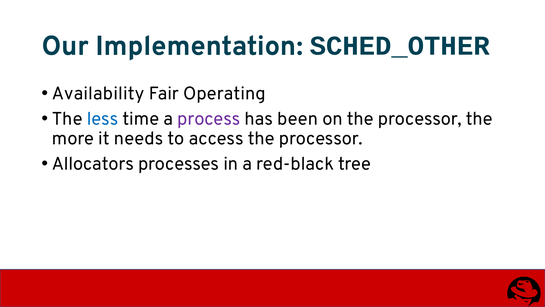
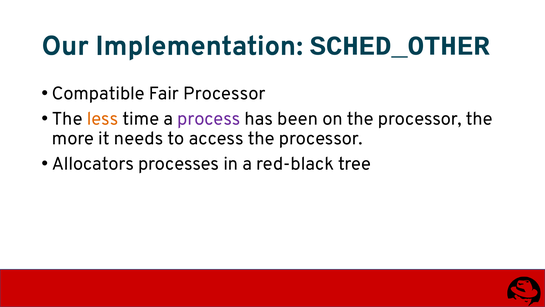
Availability: Availability -> Compatible
Fair Operating: Operating -> Processor
less colour: blue -> orange
